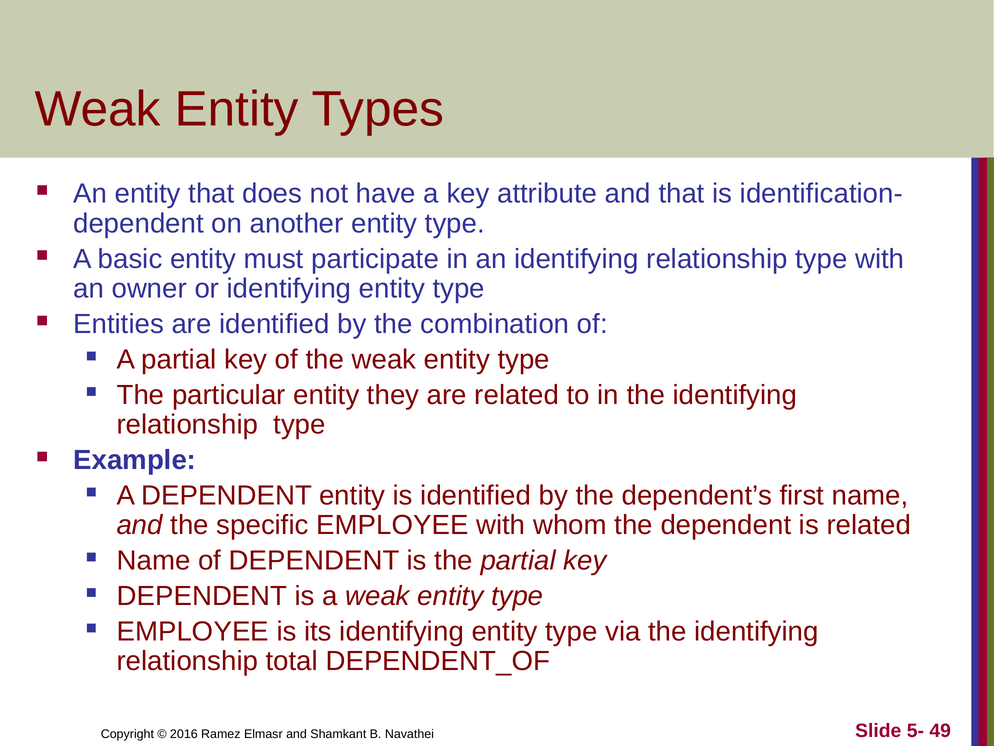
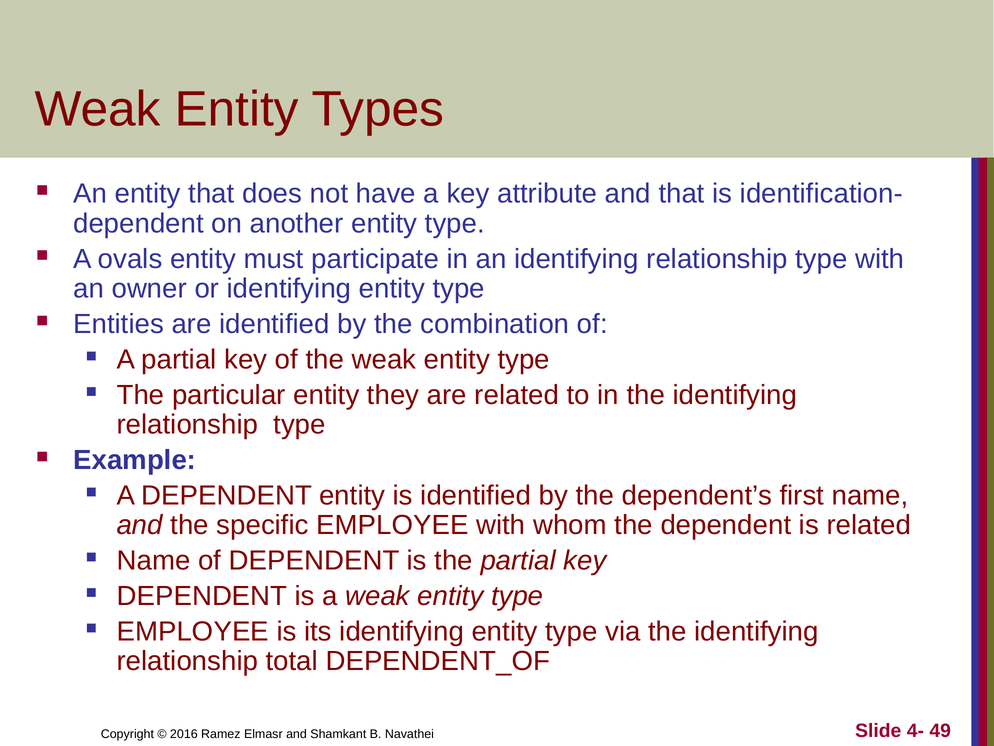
basic: basic -> ovals
5-: 5- -> 4-
